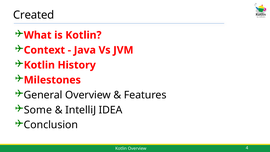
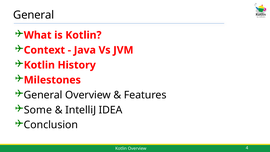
Created at (34, 15): Created -> General
